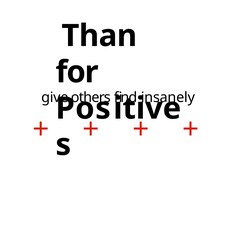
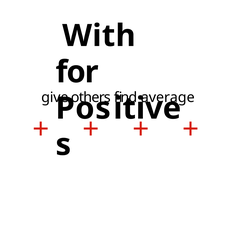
Than: Than -> With
insanely: insanely -> average
